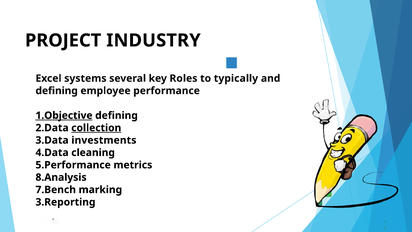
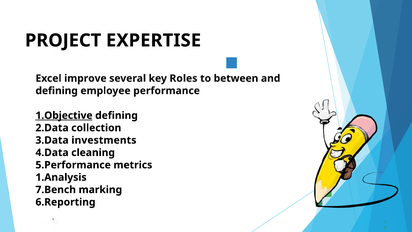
INDUSTRY: INDUSTRY -> EXPERTISE
systems: systems -> improve
typically: typically -> between
collection underline: present -> none
8.Analysis: 8.Analysis -> 1.Analysis
3.Reporting: 3.Reporting -> 6.Reporting
